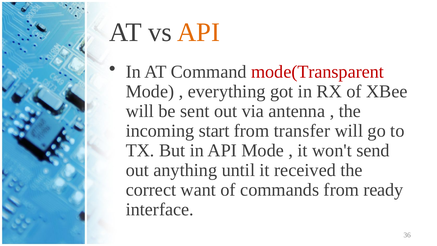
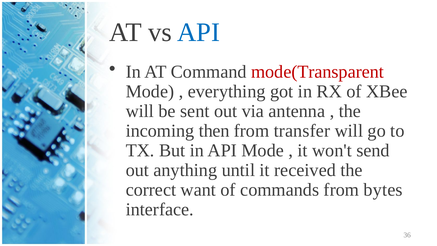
API at (199, 32) colour: orange -> blue
start: start -> then
ready: ready -> bytes
